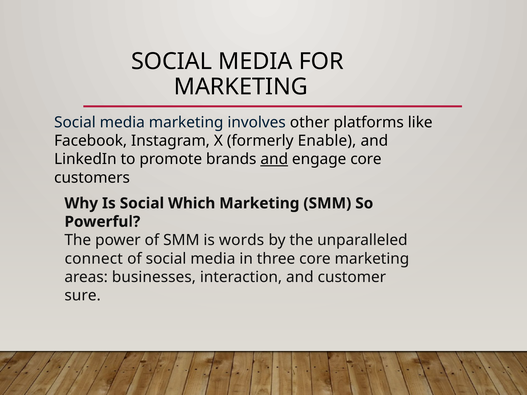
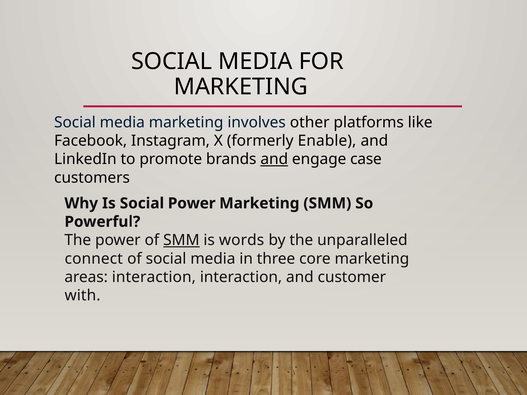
engage core: core -> case
Social Which: Which -> Power
SMM at (181, 240) underline: none -> present
areas businesses: businesses -> interaction
sure: sure -> with
